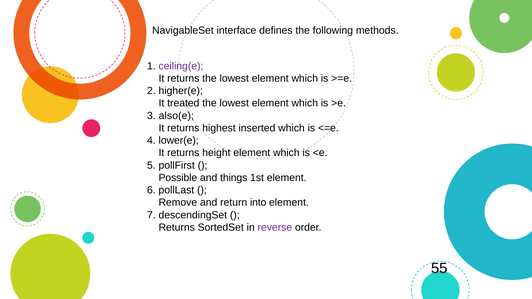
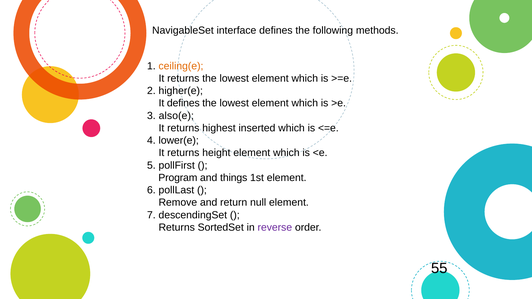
ceiling(e colour: purple -> orange
It treated: treated -> defines
Possible: Possible -> Program
into: into -> null
